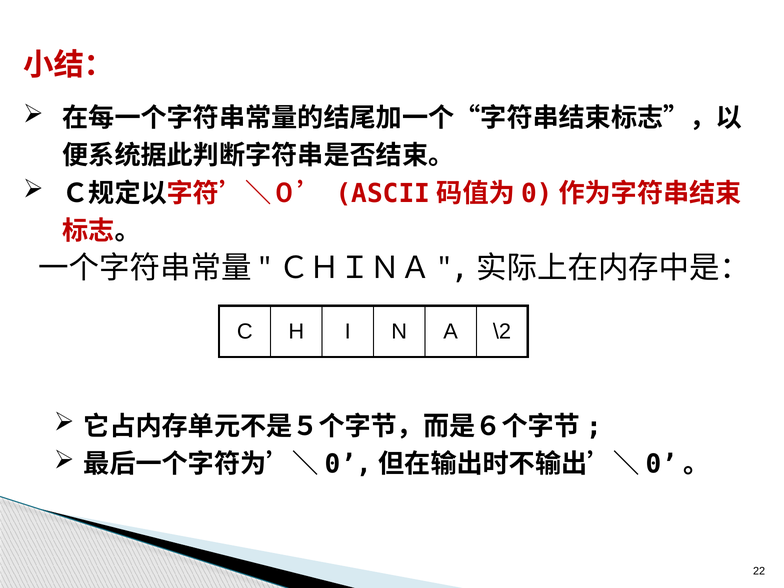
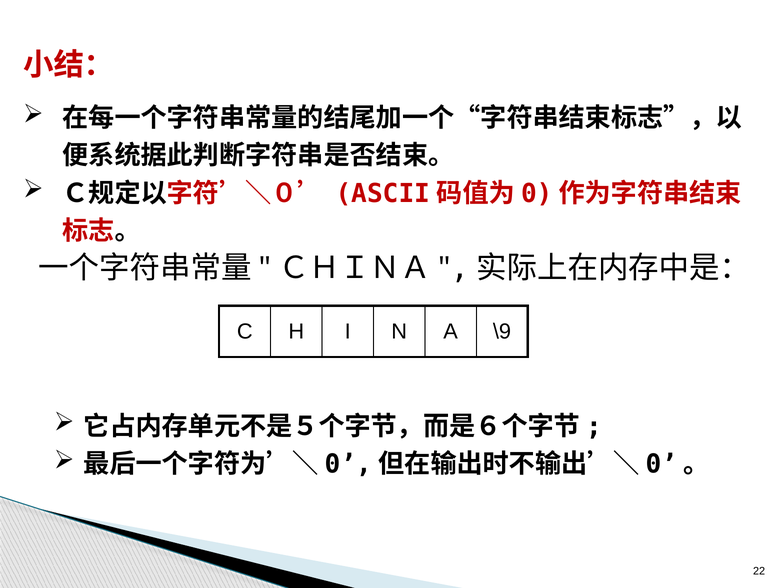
\2: \2 -> \9
